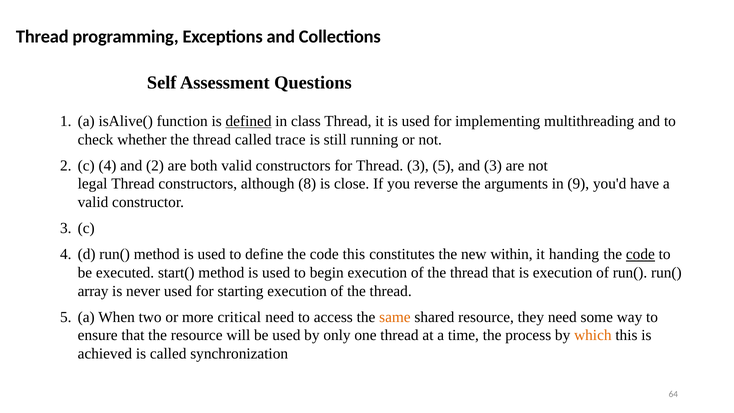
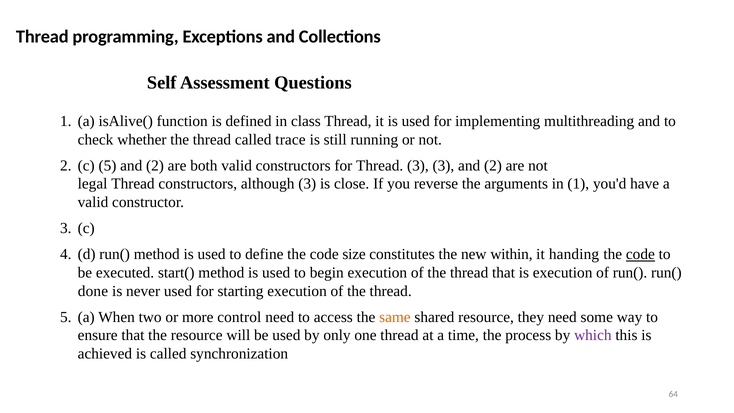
defined underline: present -> none
2 c 4: 4 -> 5
3 5: 5 -> 3
3 at (493, 166): 3 -> 2
although 8: 8 -> 3
in 9: 9 -> 1
code this: this -> size
array: array -> done
critical: critical -> control
which colour: orange -> purple
